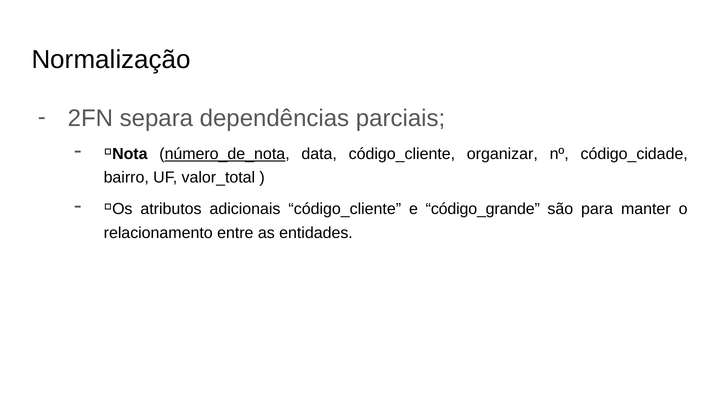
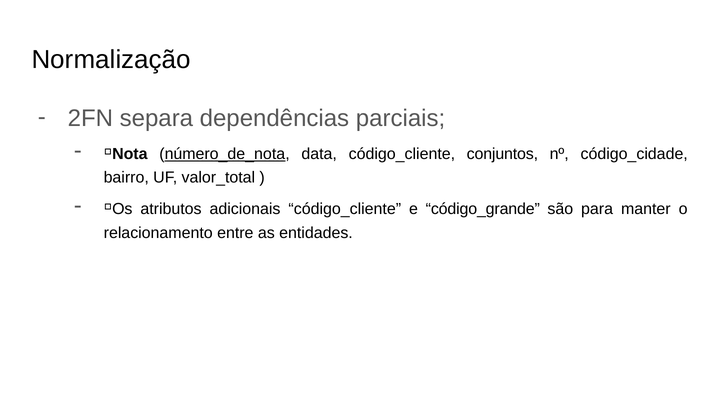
organizar: organizar -> conjuntos
